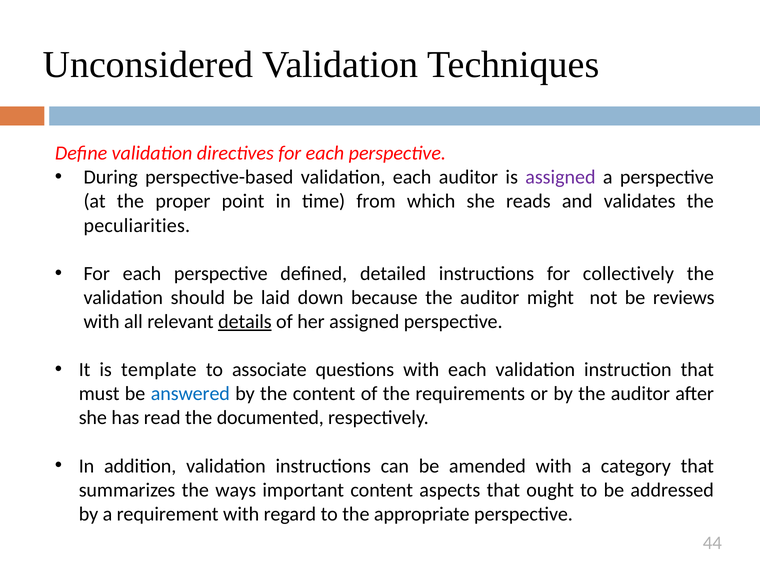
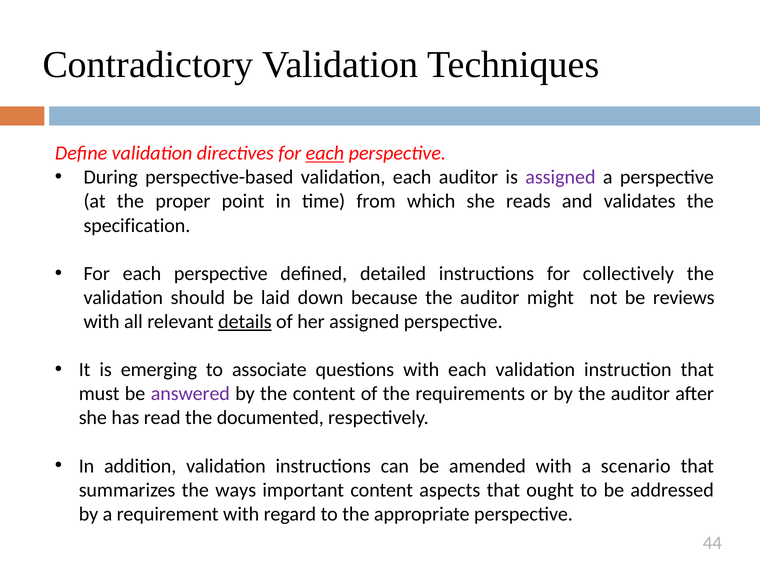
Unconsidered: Unconsidered -> Contradictory
each at (325, 153) underline: none -> present
peculiarities: peculiarities -> specification
template: template -> emerging
answered colour: blue -> purple
category: category -> scenario
